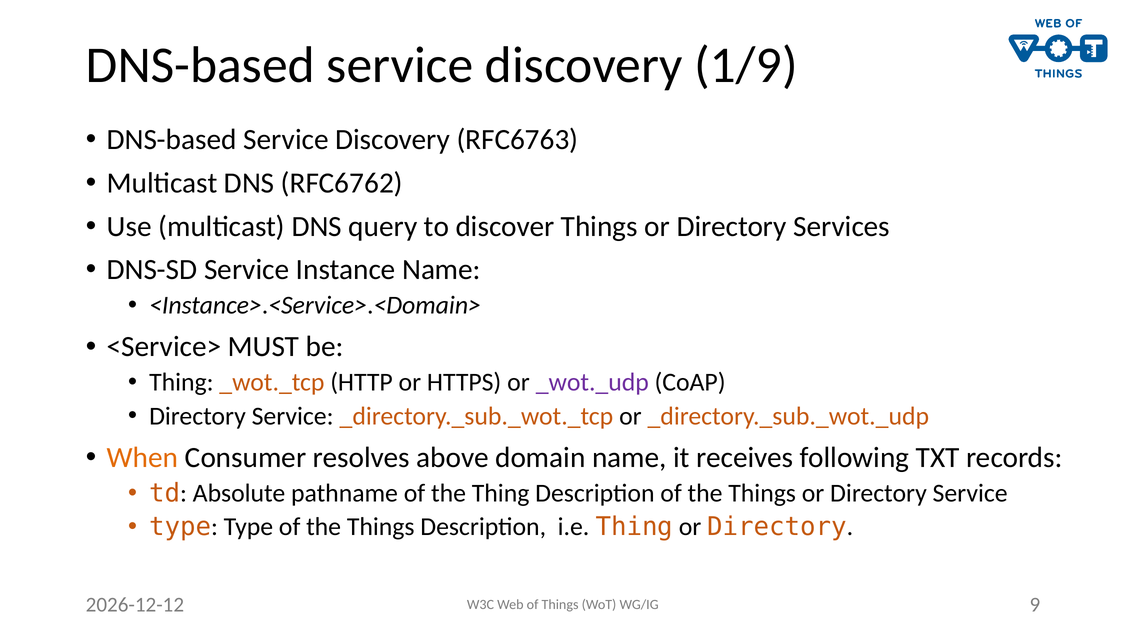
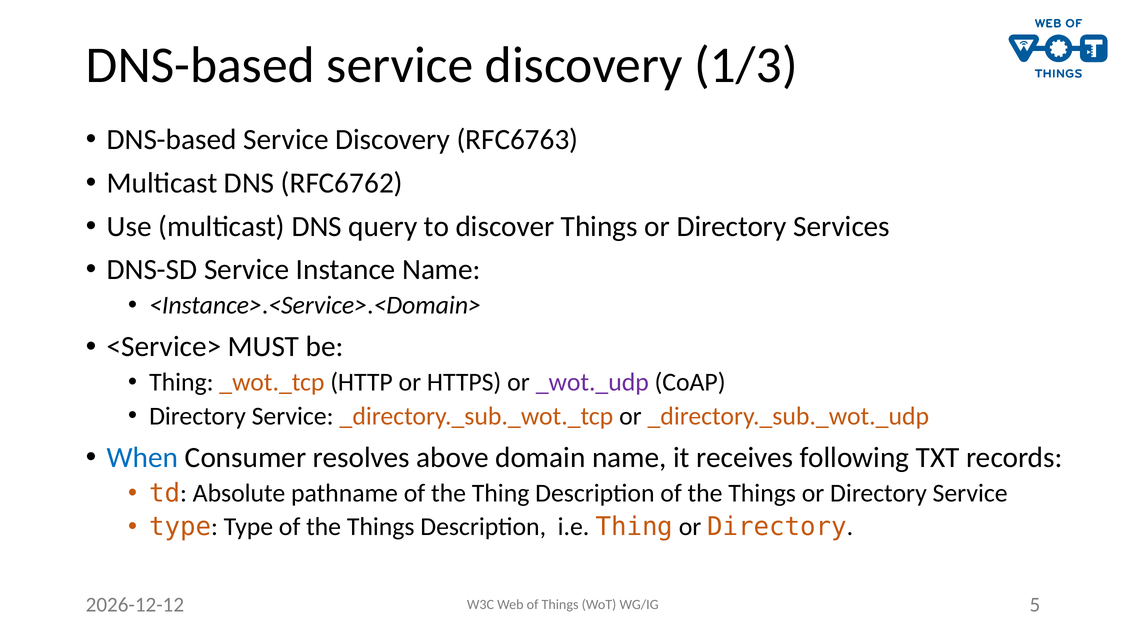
1/9: 1/9 -> 1/3
When colour: orange -> blue
9: 9 -> 5
